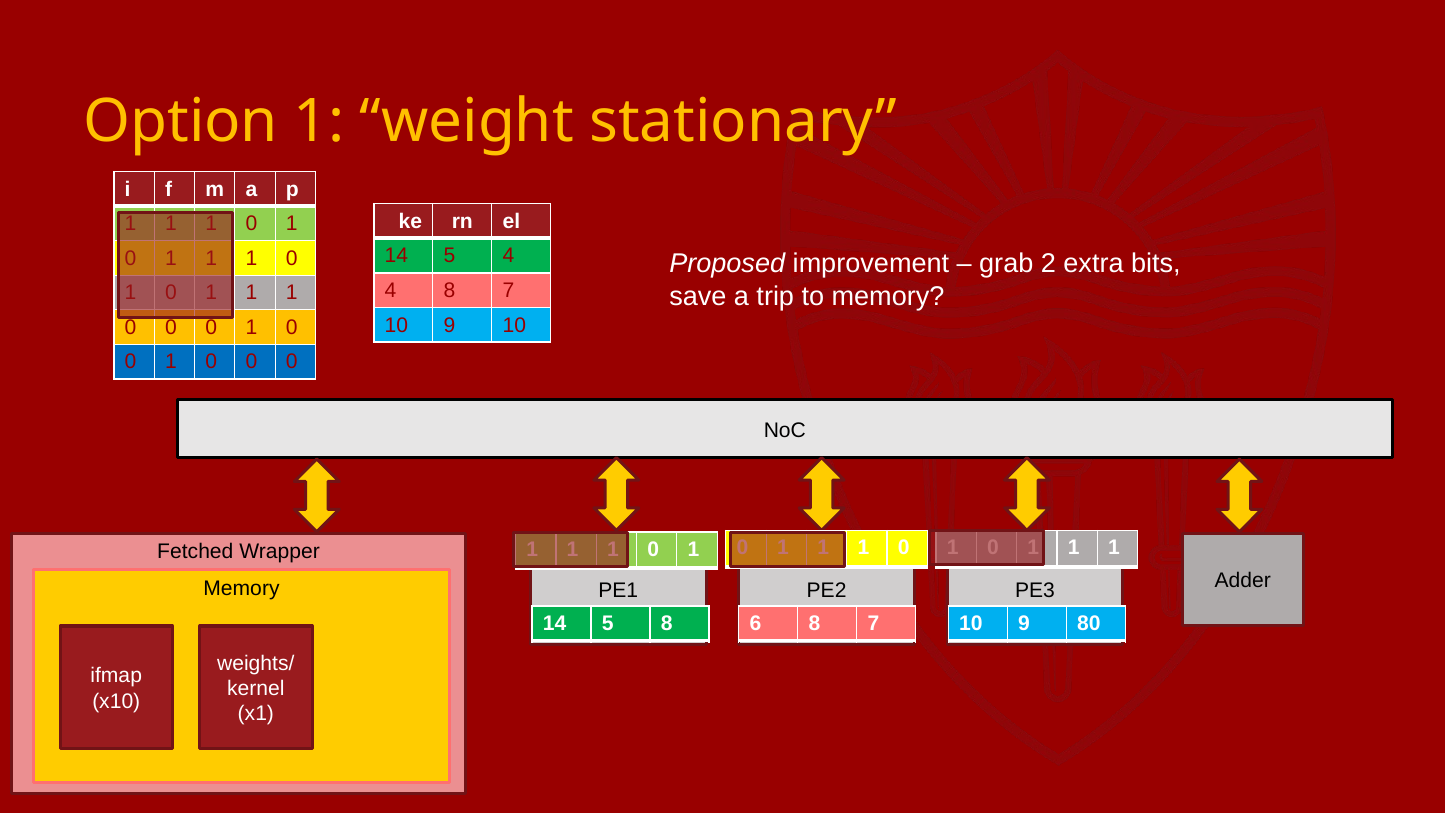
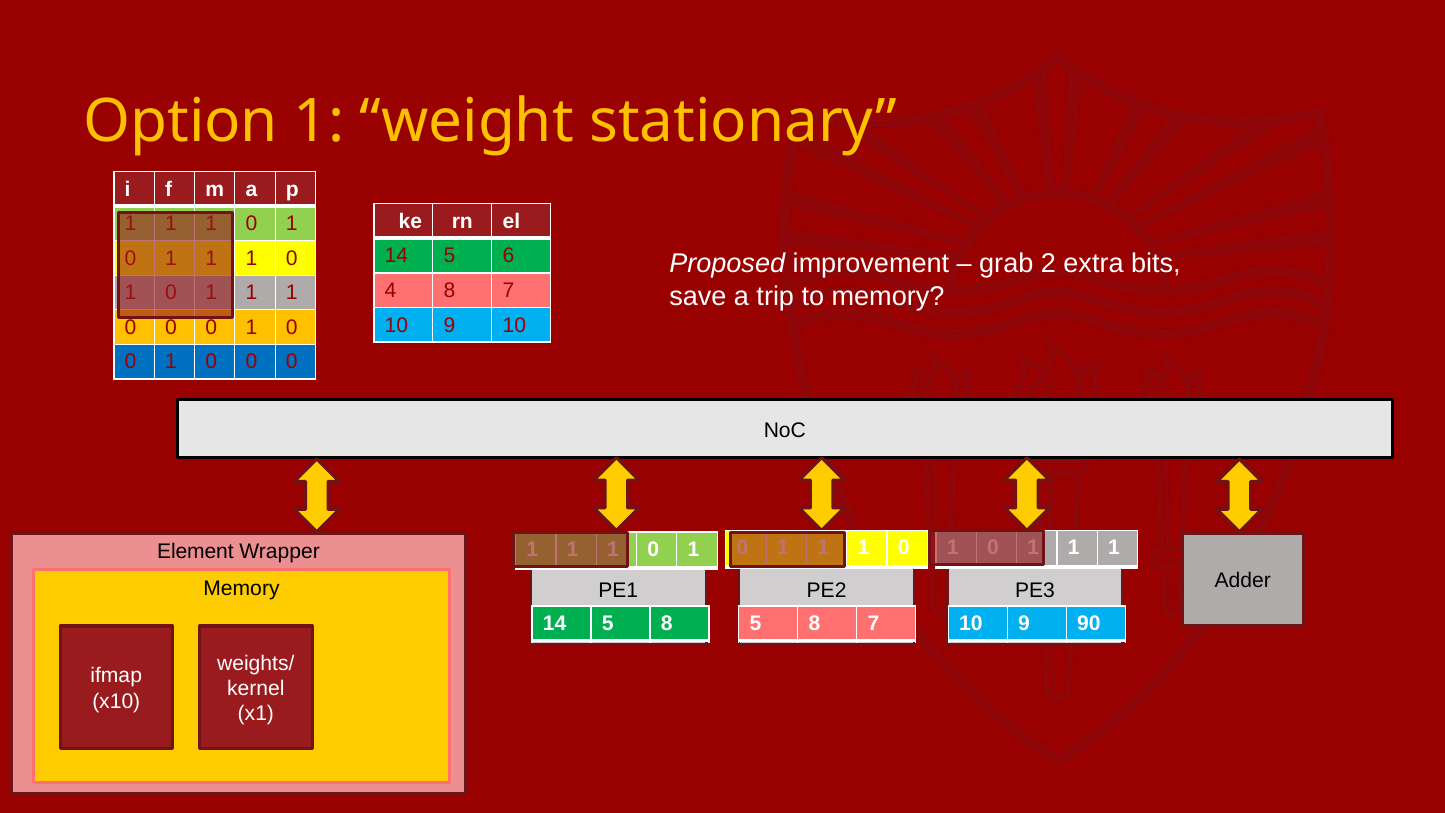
5 4: 4 -> 6
Fetched: Fetched -> Element
8 6: 6 -> 5
80: 80 -> 90
